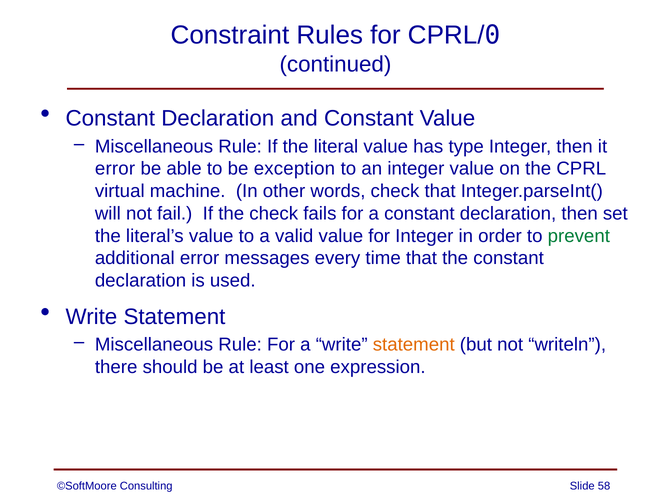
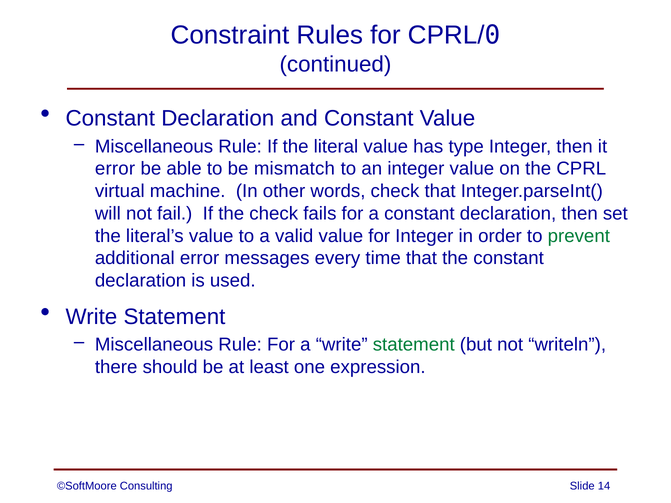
exception: exception -> mismatch
statement at (414, 345) colour: orange -> green
58: 58 -> 14
